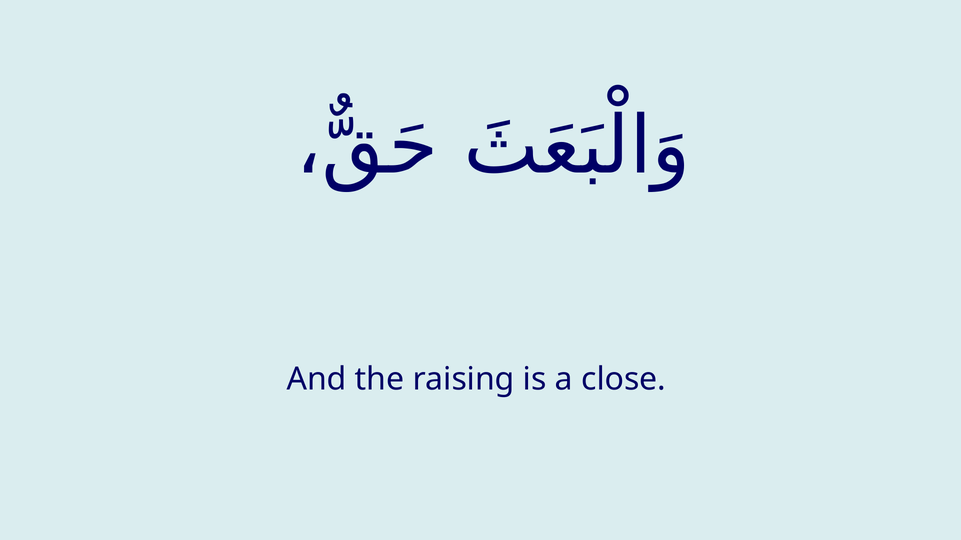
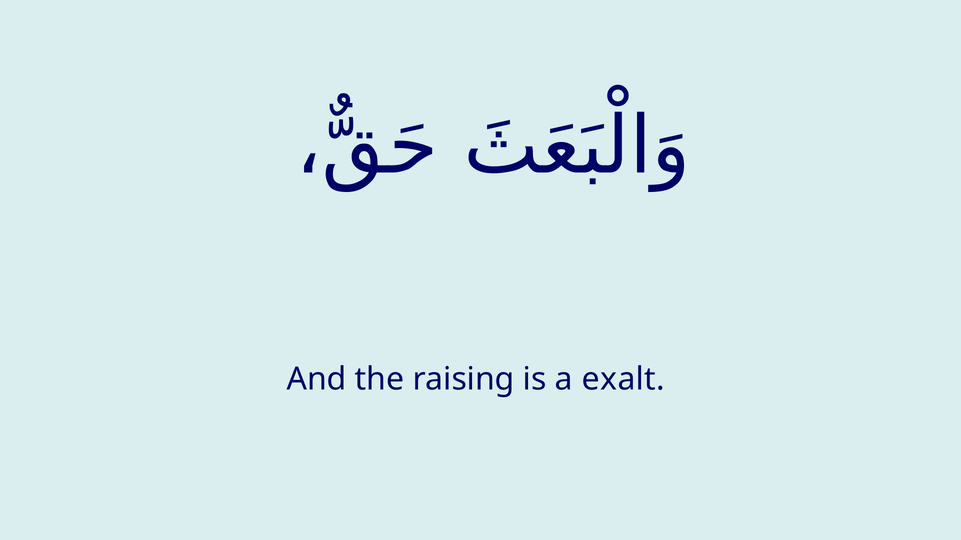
close: close -> exalt
